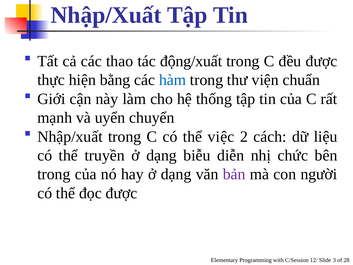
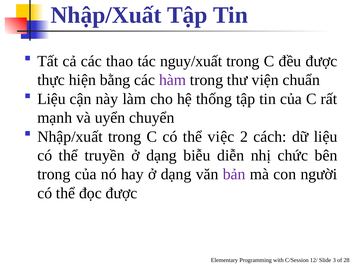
động/xuất: động/xuất -> nguy/xuất
hàm colour: blue -> purple
Giới at (51, 99): Giới -> Liệu
